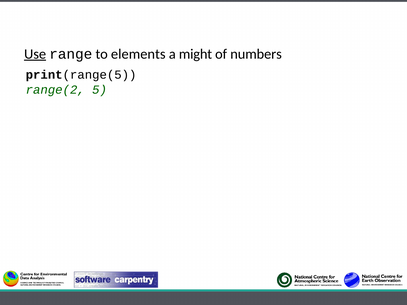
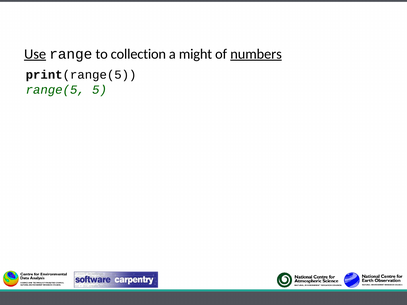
elements: elements -> collection
numbers underline: none -> present
range(2: range(2 -> range(5
